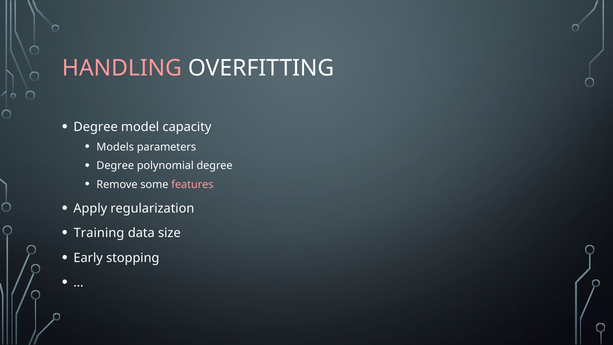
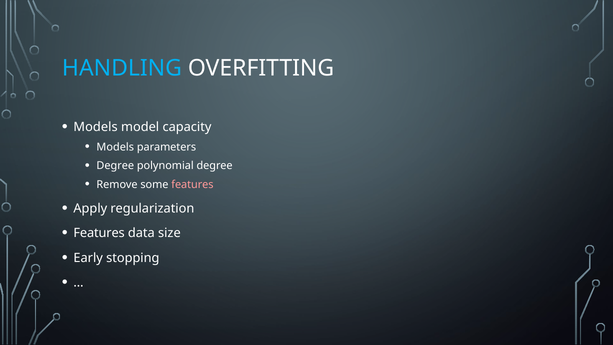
HANDLING colour: pink -> light blue
Degree at (96, 127): Degree -> Models
Training at (99, 233): Training -> Features
